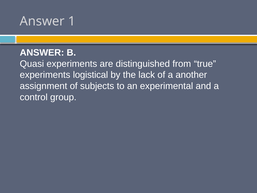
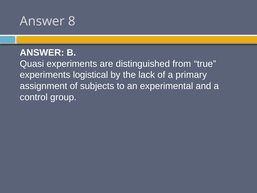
1: 1 -> 8
another: another -> primary
